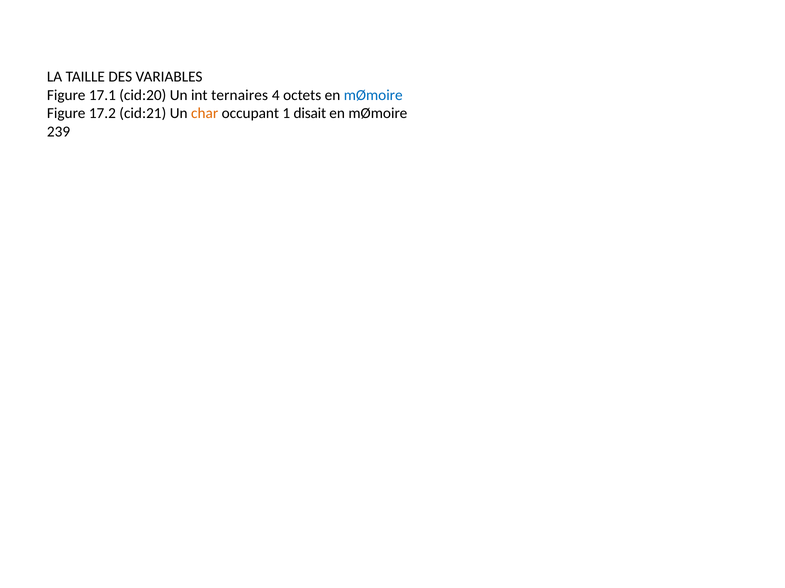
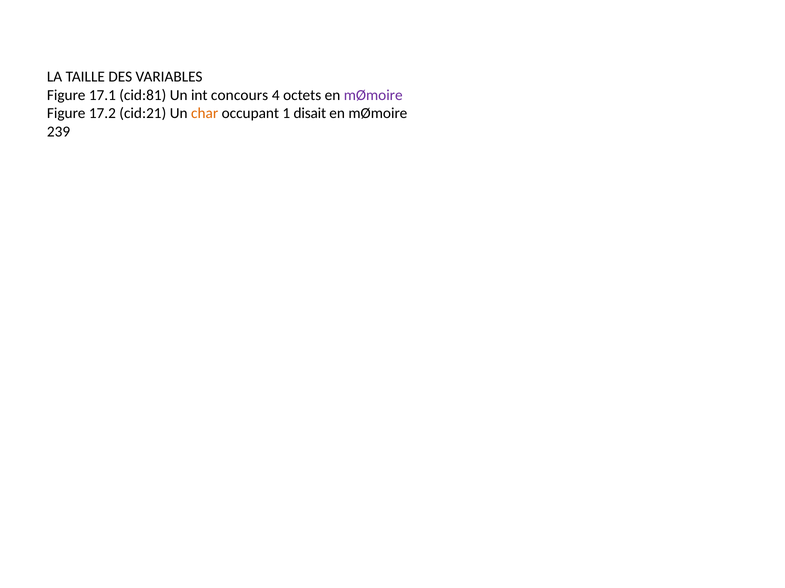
cid:20: cid:20 -> cid:81
ternaires: ternaires -> concours
mØmoire at (373, 95) colour: blue -> purple
